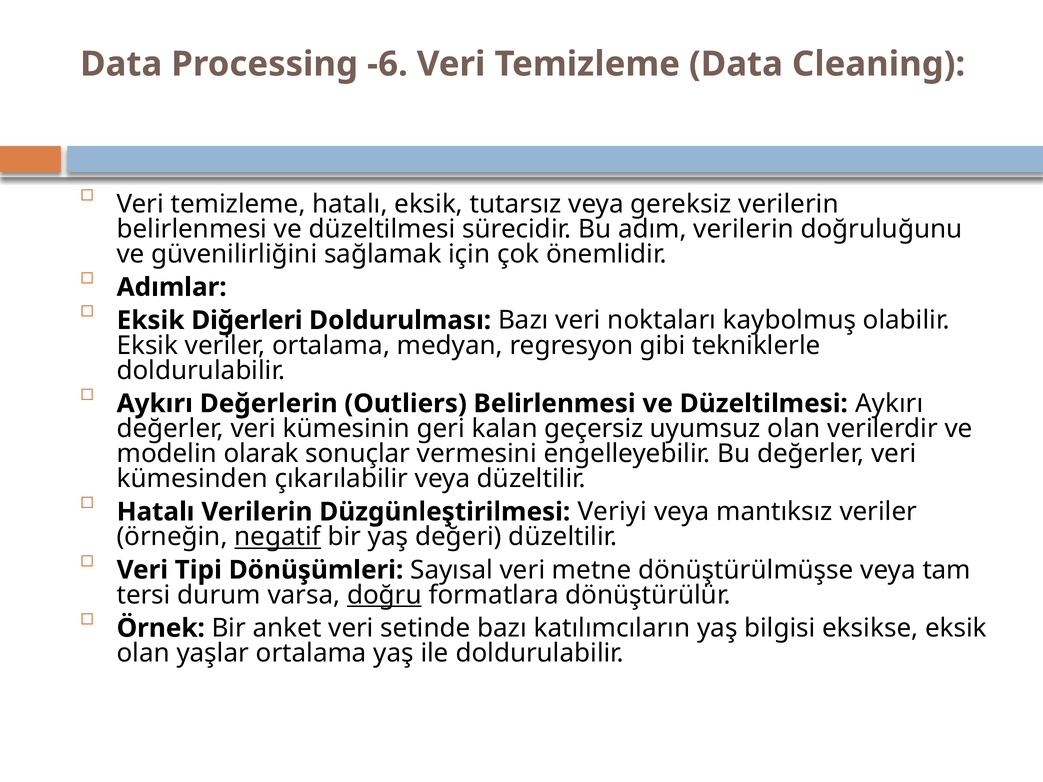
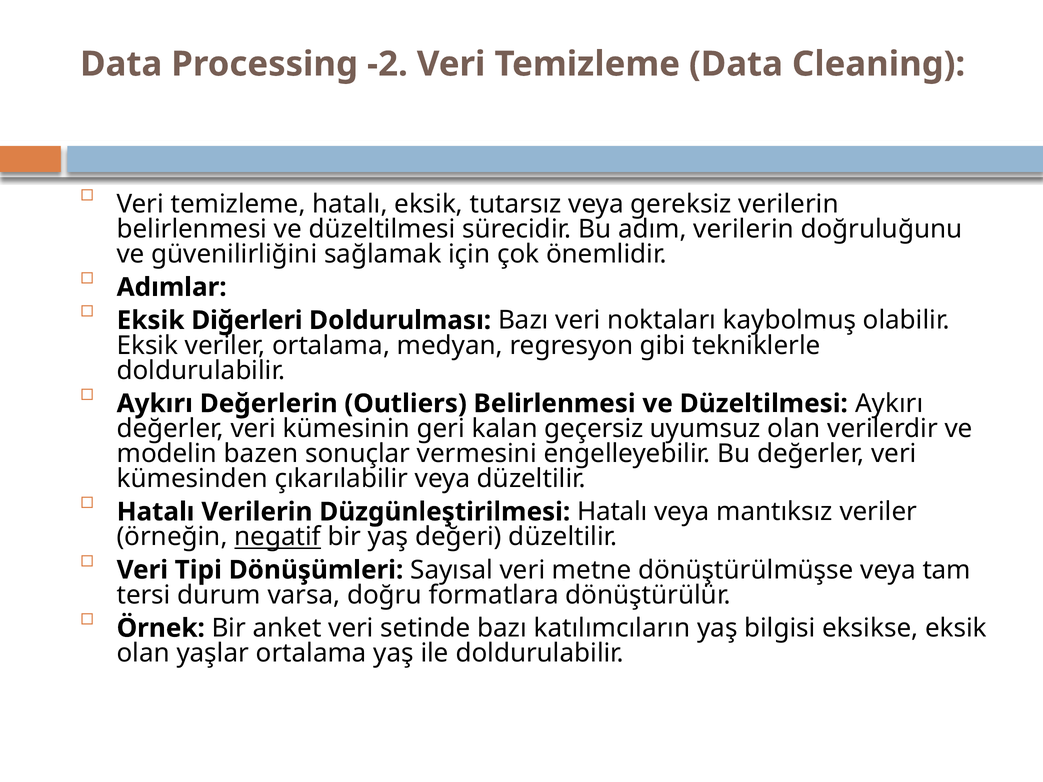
-6: -6 -> -2
olarak: olarak -> bazen
Düzgünleştirilmesi Veriyi: Veriyi -> Hatalı
doğru underline: present -> none
